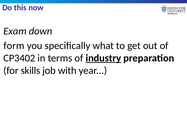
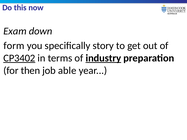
what: what -> story
CP3402 underline: none -> present
skills: skills -> then
with: with -> able
